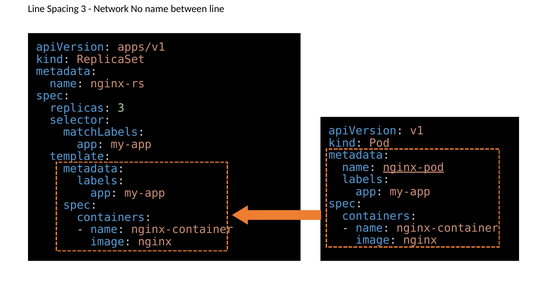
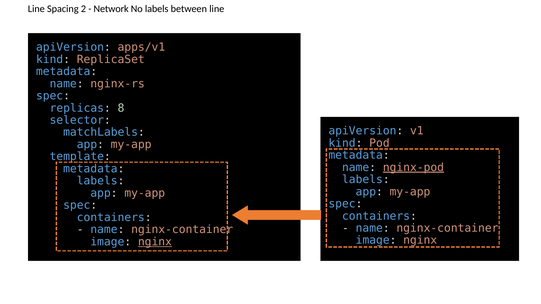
Spacing 3: 3 -> 2
No name: name -> labels
replicas 3: 3 -> 8
nginx at (155, 242) underline: none -> present
